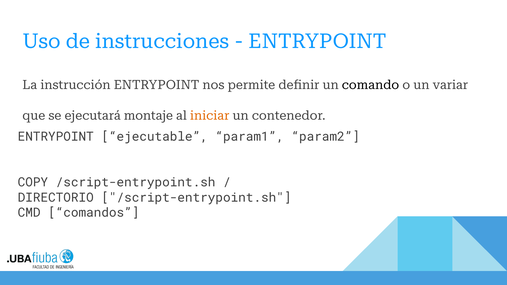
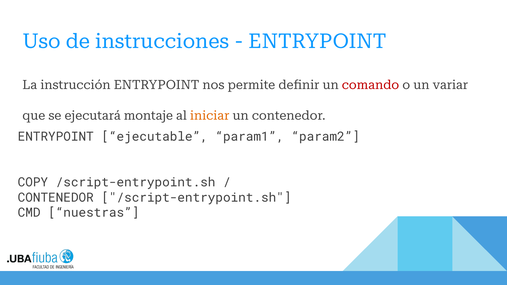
comando colour: black -> red
DIRECTORIO at (56, 198): DIRECTORIO -> CONTENEDOR
comandos: comandos -> nuestras
